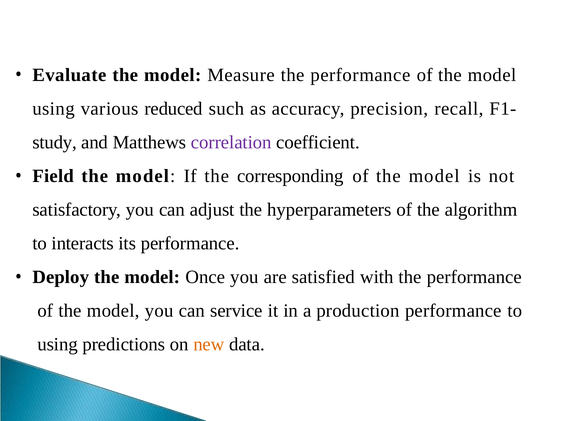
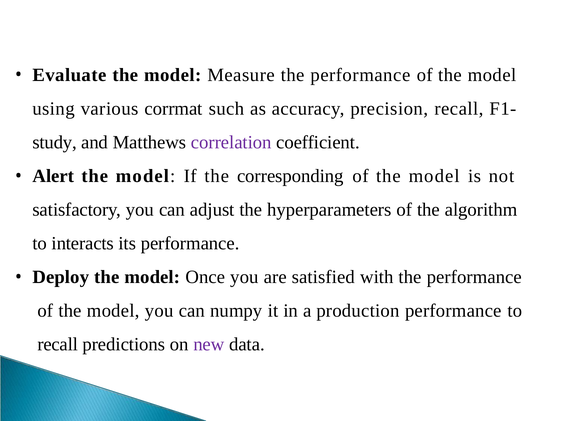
reduced: reduced -> corrmat
Field: Field -> Alert
service: service -> numpy
using at (58, 345): using -> recall
new colour: orange -> purple
